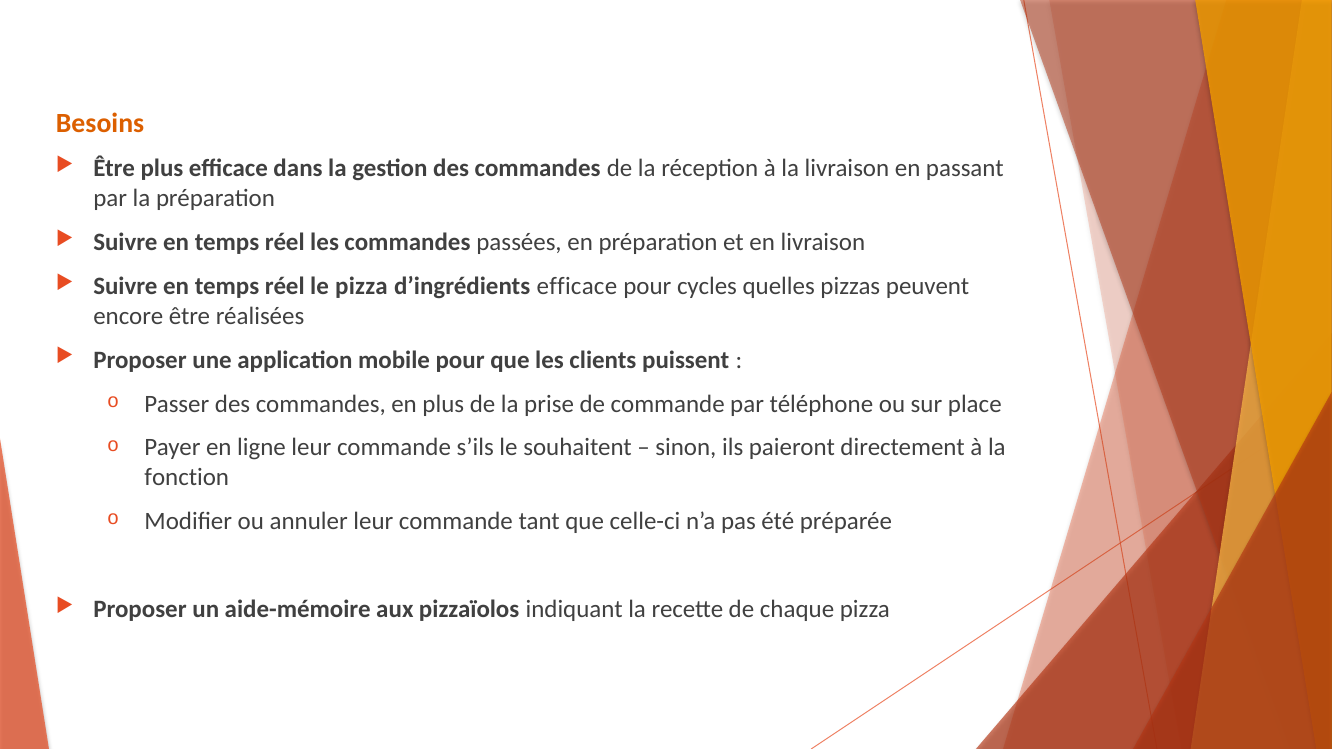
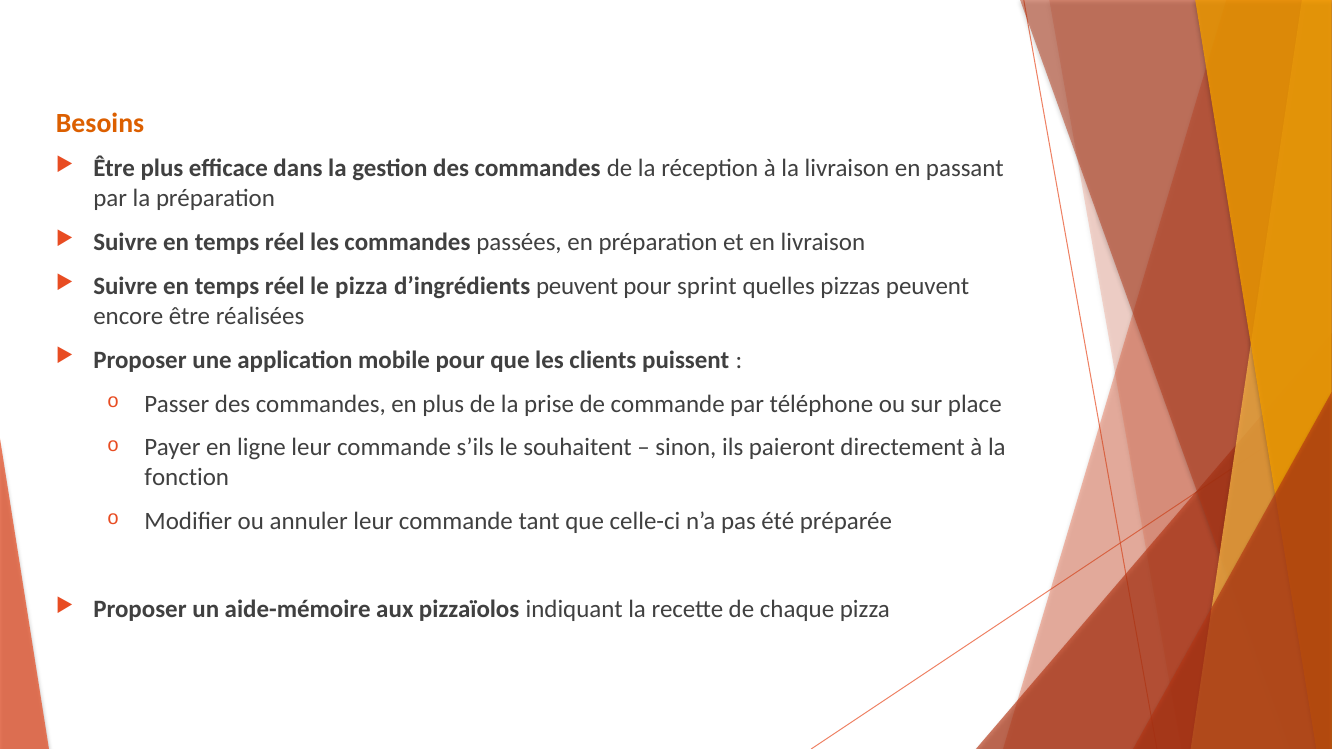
d’ingrédients efficace: efficace -> peuvent
cycles: cycles -> sprint
